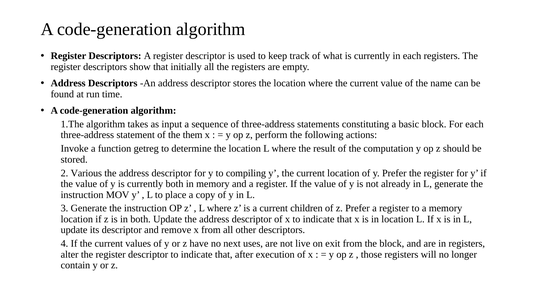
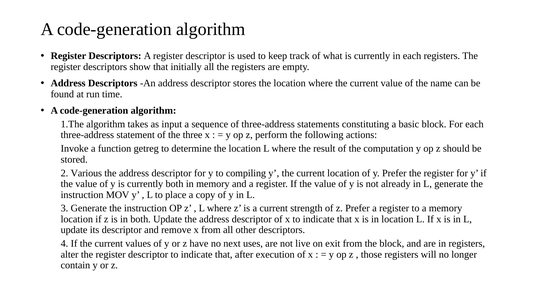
them: them -> three
children: children -> strength
